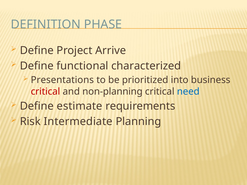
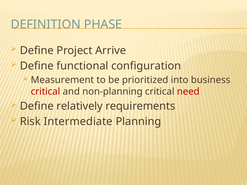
characterized: characterized -> configuration
Presentations: Presentations -> Measurement
need colour: blue -> red
estimate: estimate -> relatively
